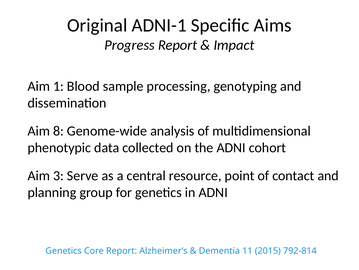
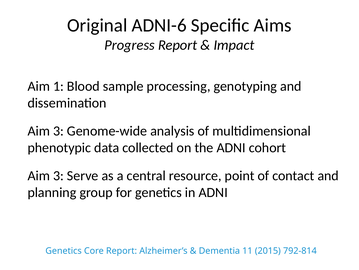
ADNI-1: ADNI-1 -> ADNI-6
8 at (58, 131): 8 -> 3
